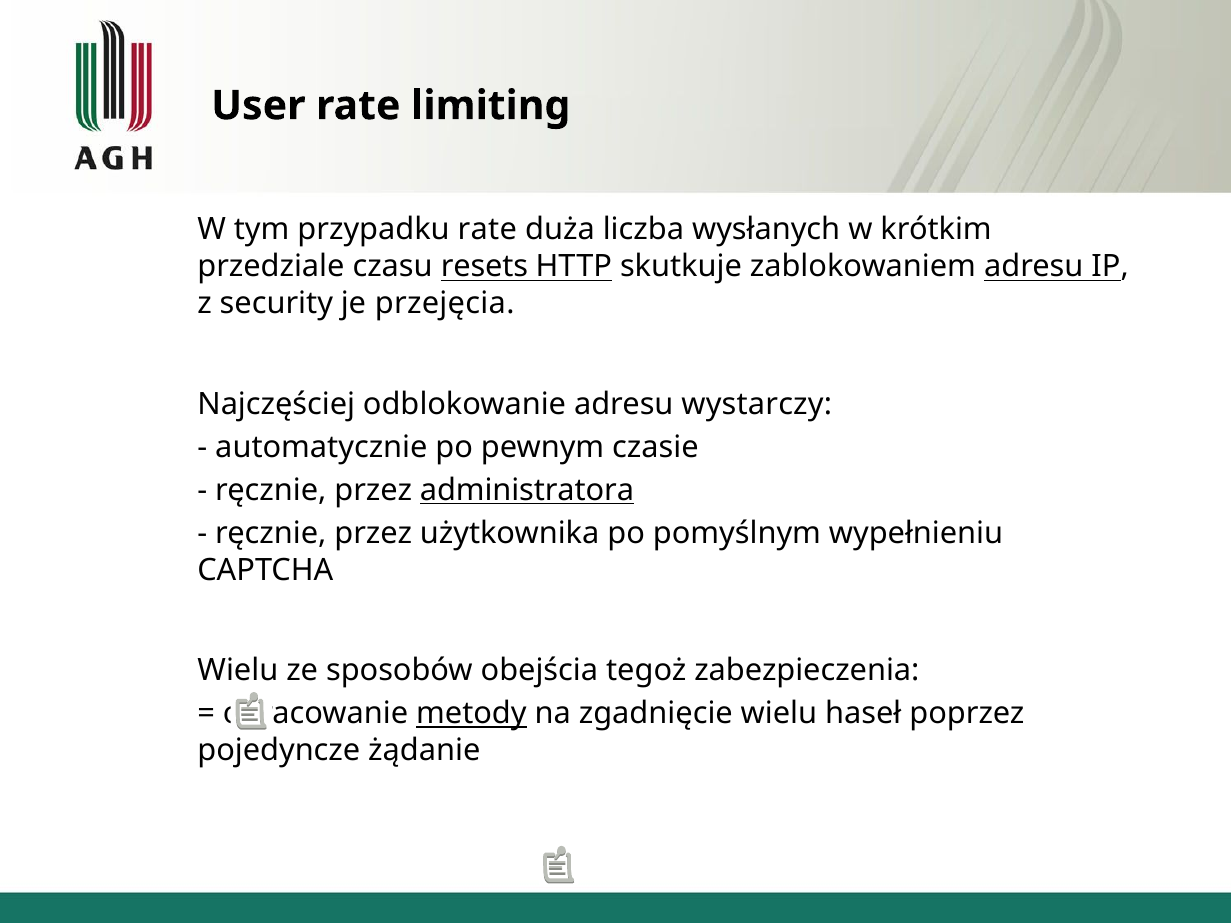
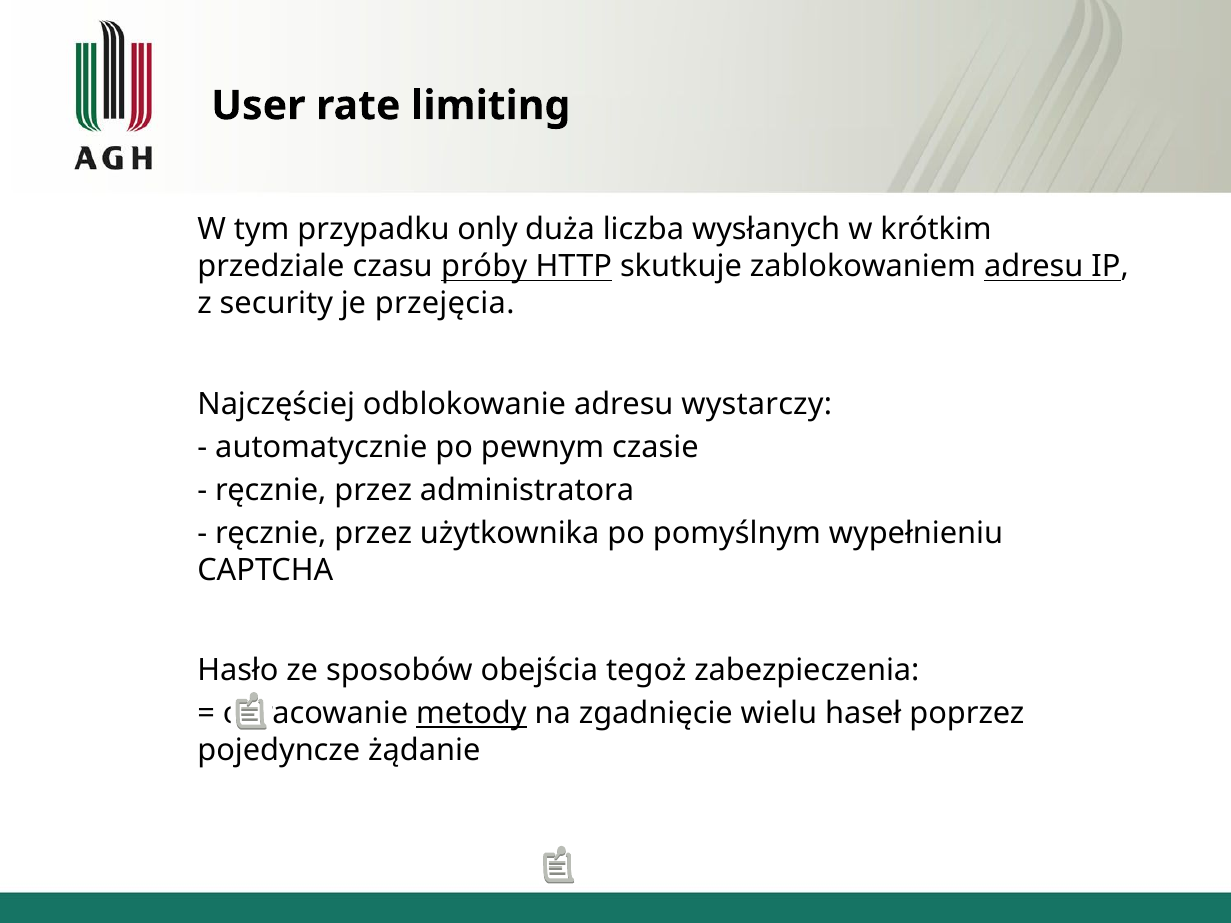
przypadku rate: rate -> only
resets: resets -> próby
administratora underline: present -> none
Wielu at (238, 671): Wielu -> Hasło
